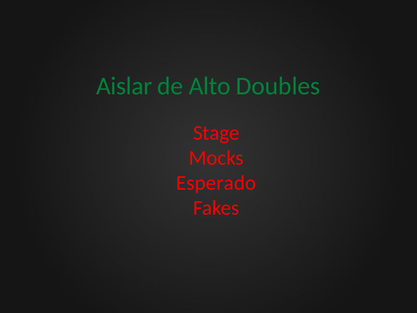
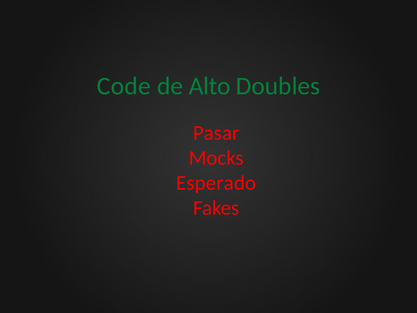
Aislar: Aislar -> Code
Stage: Stage -> Pasar
